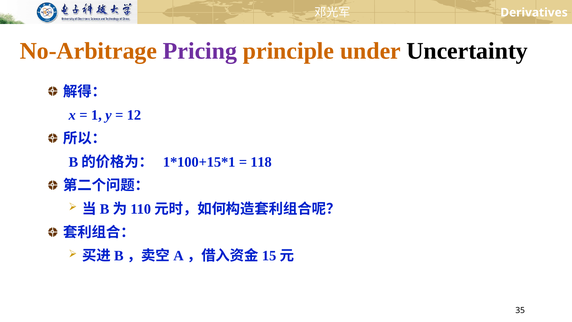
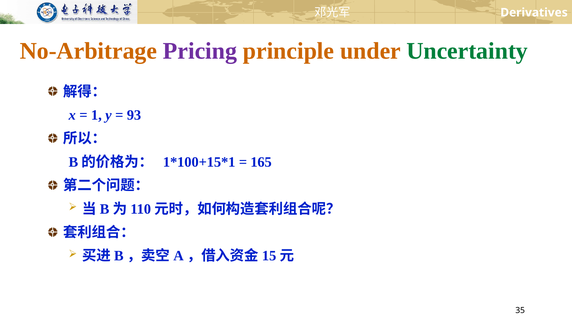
Uncertainty colour: black -> green
12: 12 -> 93
118: 118 -> 165
